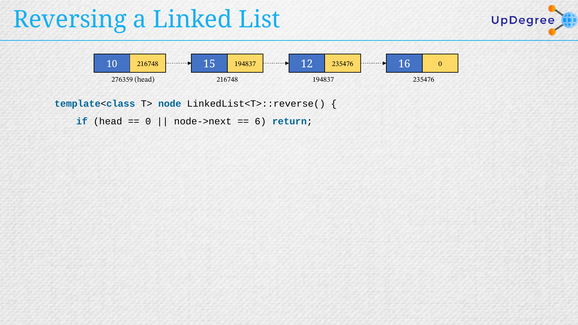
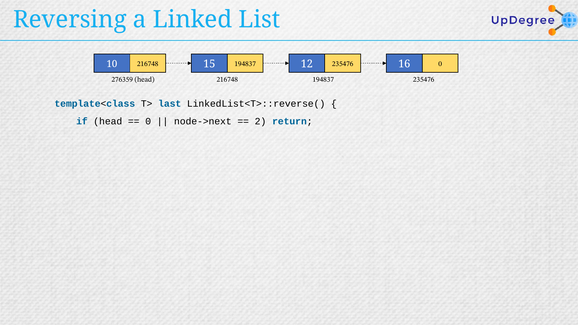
node: node -> last
6: 6 -> 2
